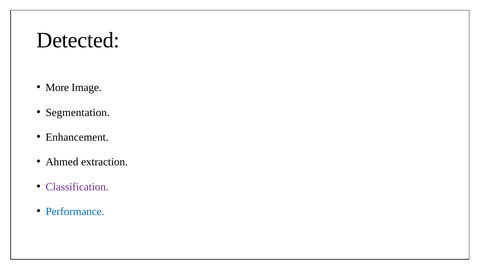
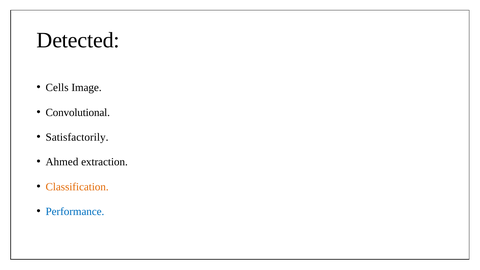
More: More -> Cells
Segmentation: Segmentation -> Convolutional
Enhancement: Enhancement -> Satisfactorily
Classification colour: purple -> orange
